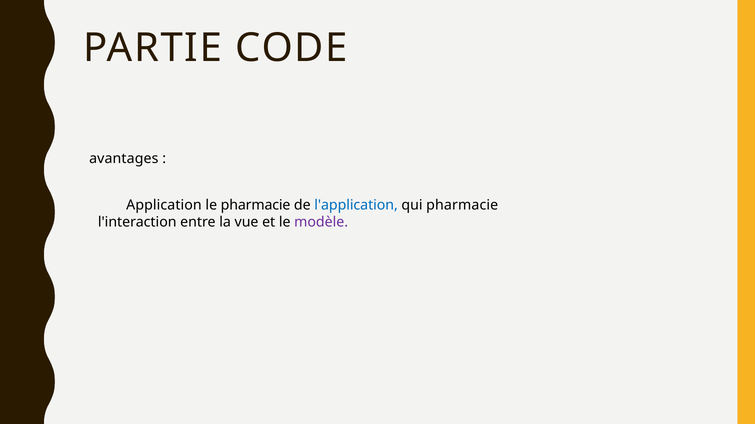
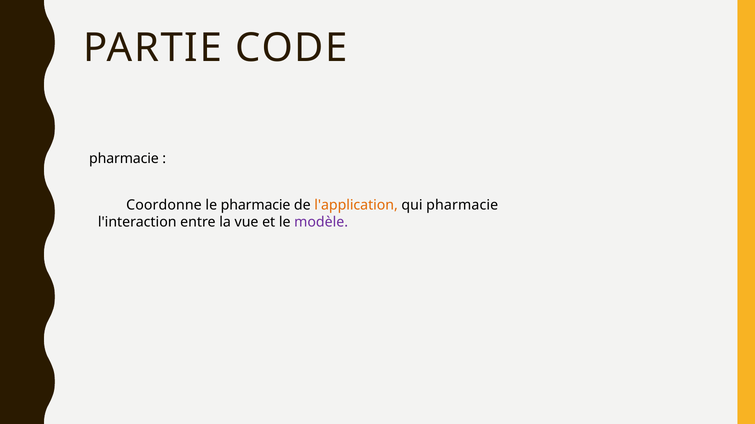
avantages at (124, 159): avantages -> pharmacie
Application: Application -> Coordonne
l'application colour: blue -> orange
